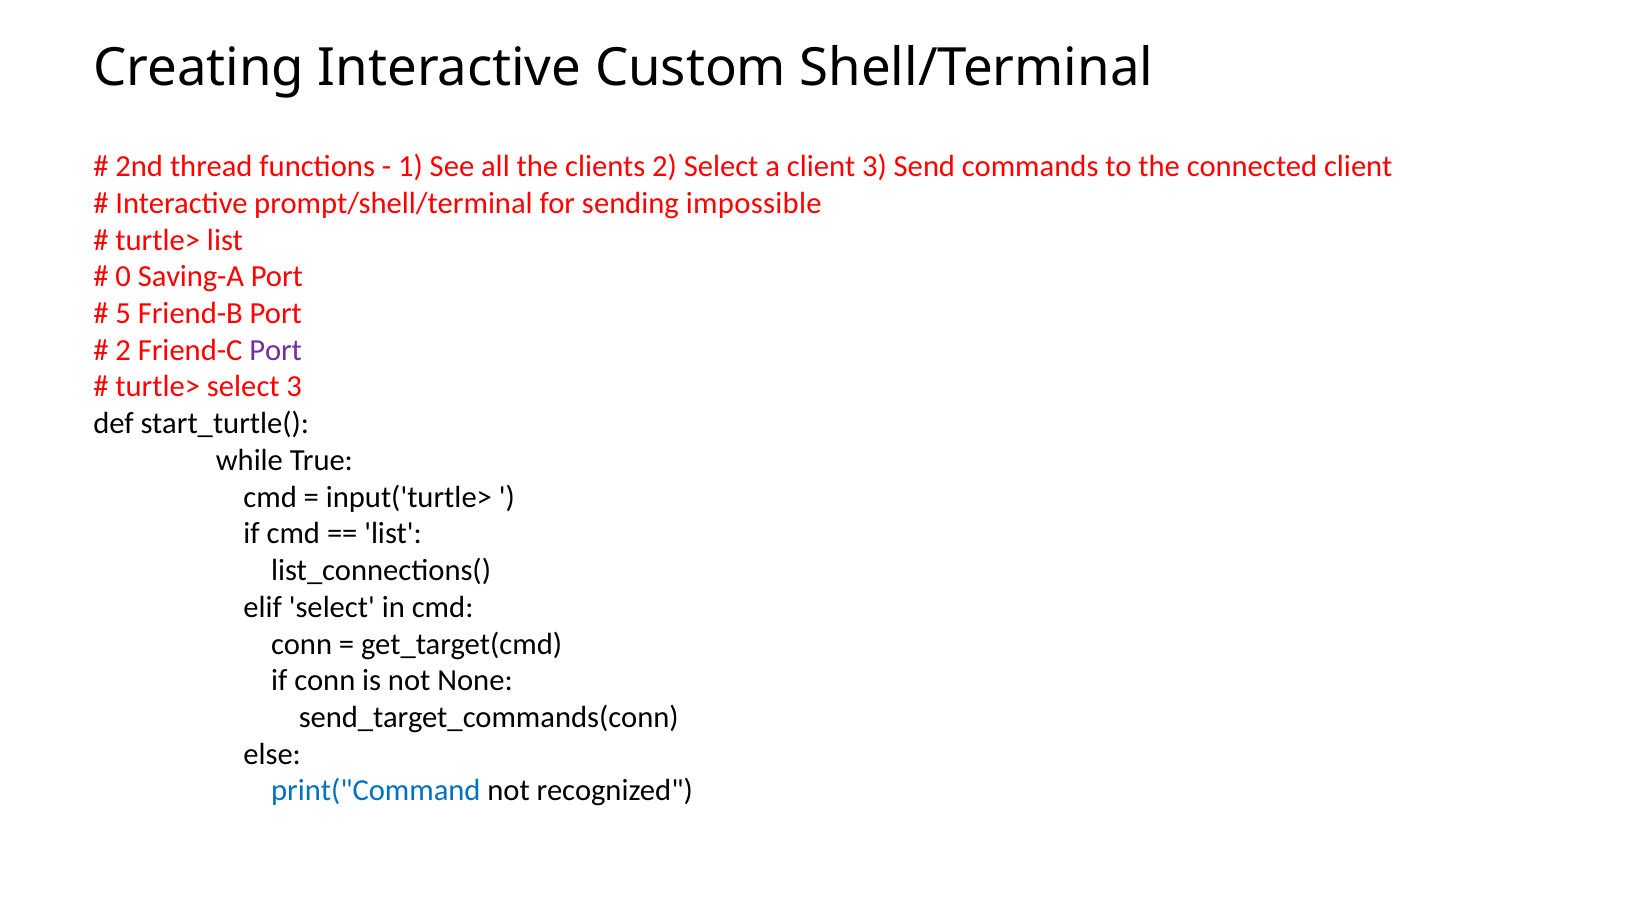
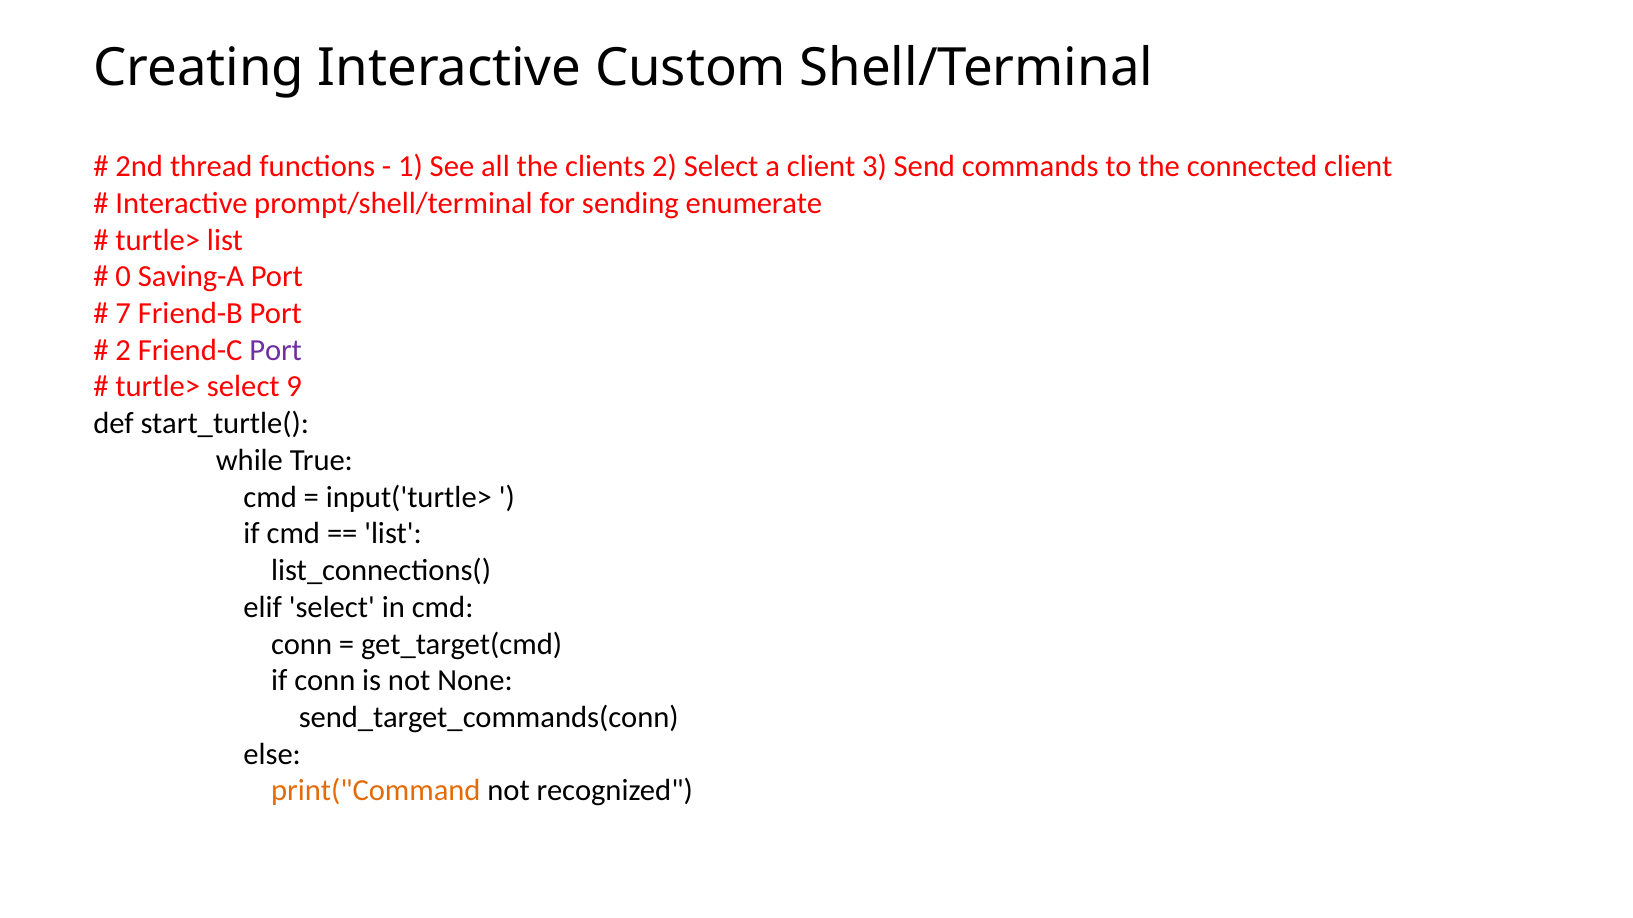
impossible: impossible -> enumerate
5: 5 -> 7
select 3: 3 -> 9
print("Command colour: blue -> orange
